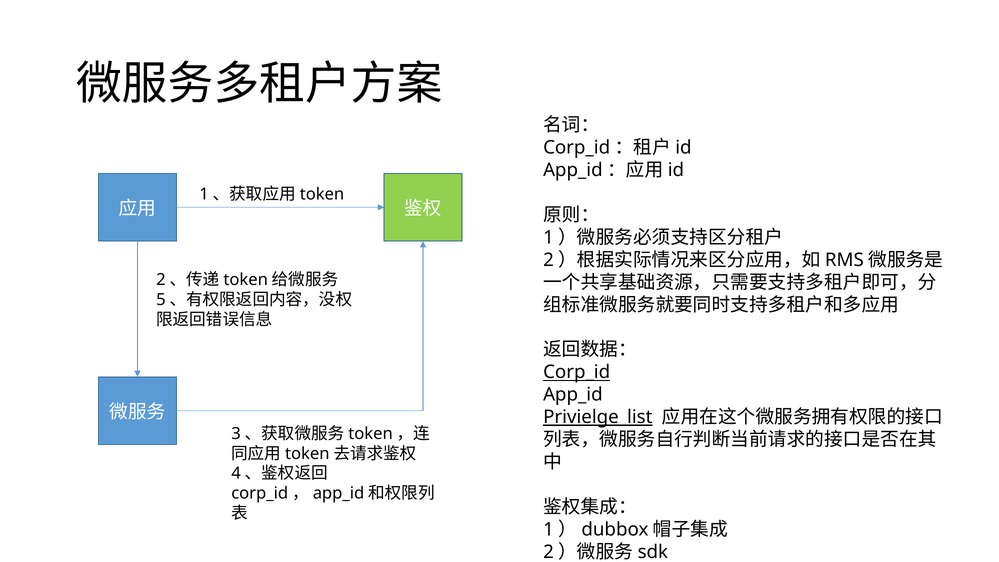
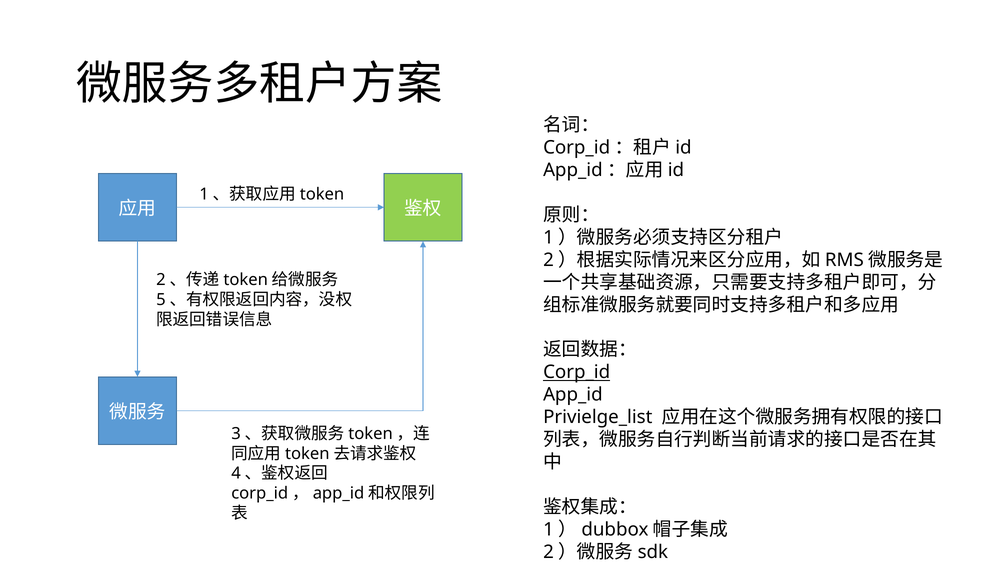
Privielge_list underline: present -> none
